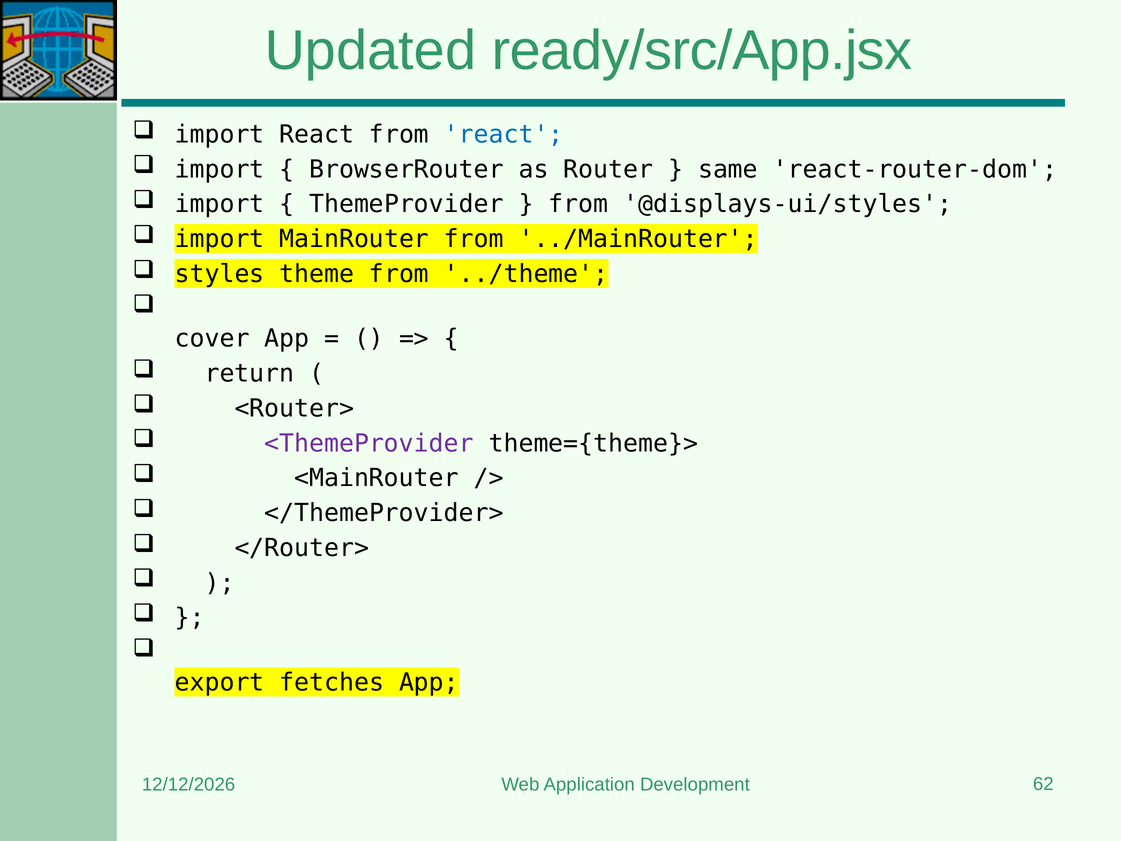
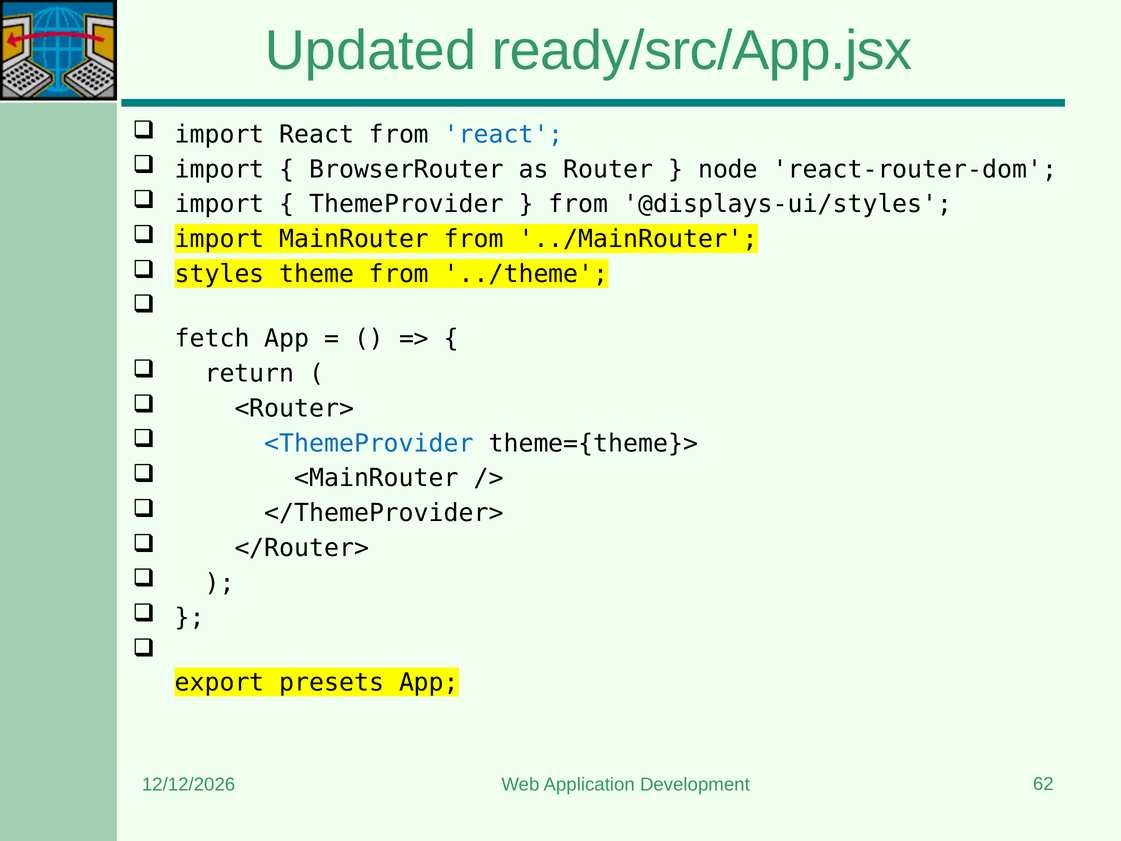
same: same -> node
cover: cover -> fetch
<ThemeProvider colour: purple -> blue
fetches: fetches -> presets
